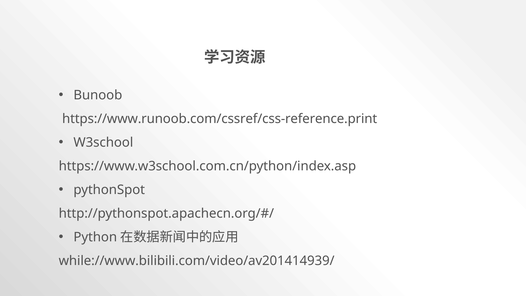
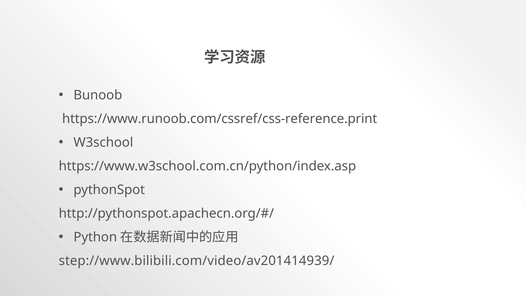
while://www.bilibili.com/video/av201414939/: while://www.bilibili.com/video/av201414939/ -> step://www.bilibili.com/video/av201414939/
